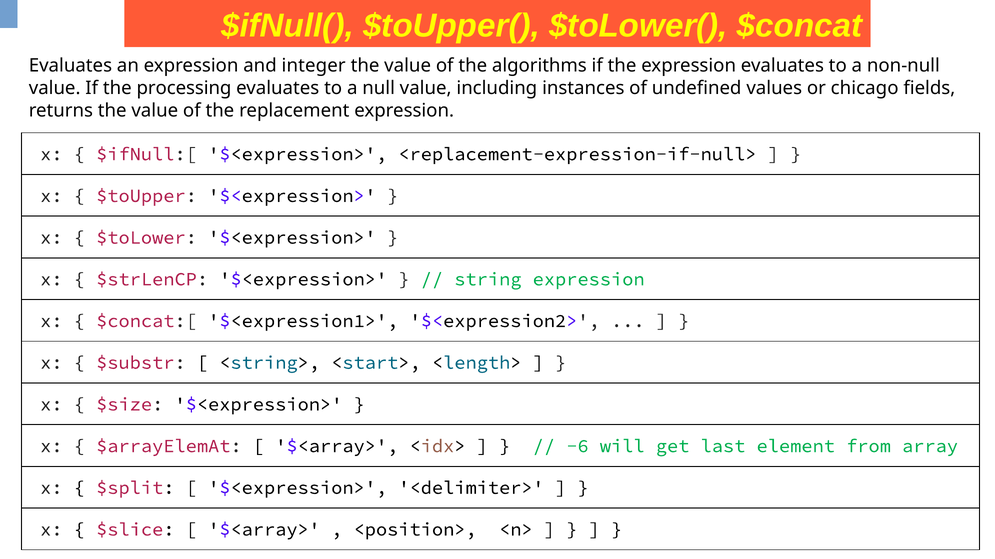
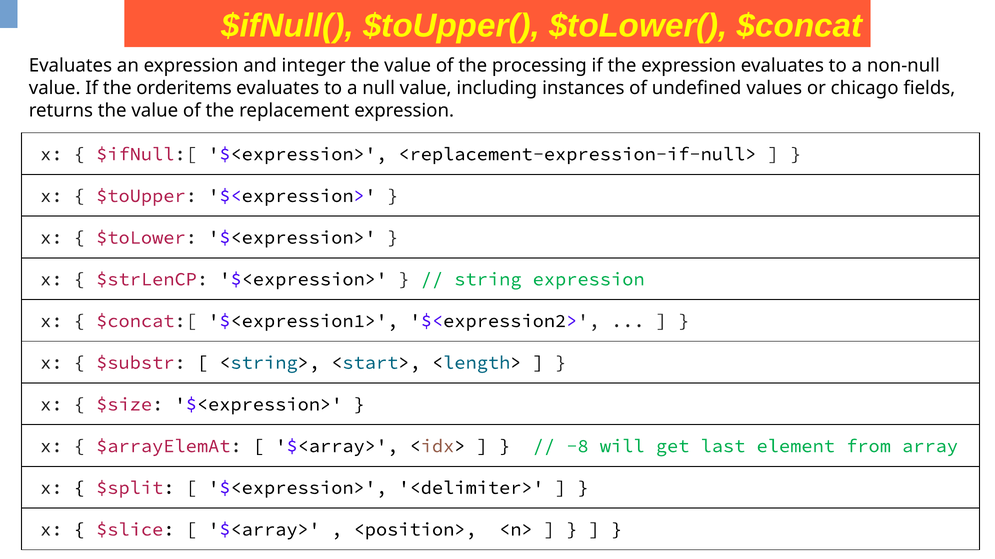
algorithms: algorithms -> processing
processing: processing -> orderitems
-6: -6 -> -8
